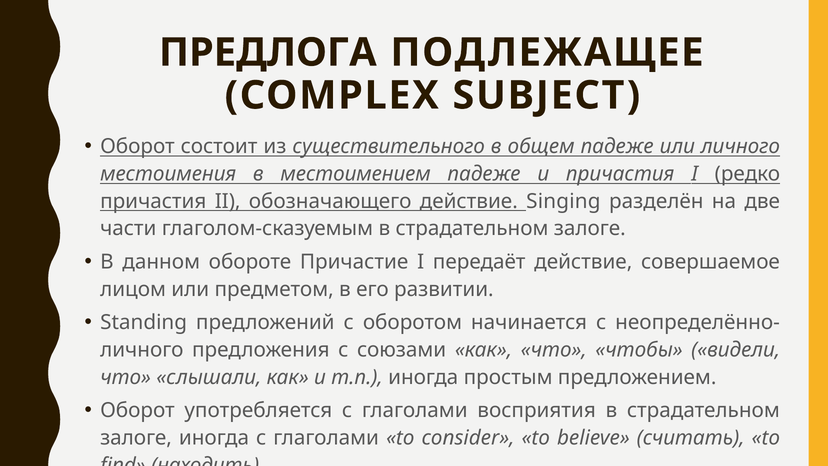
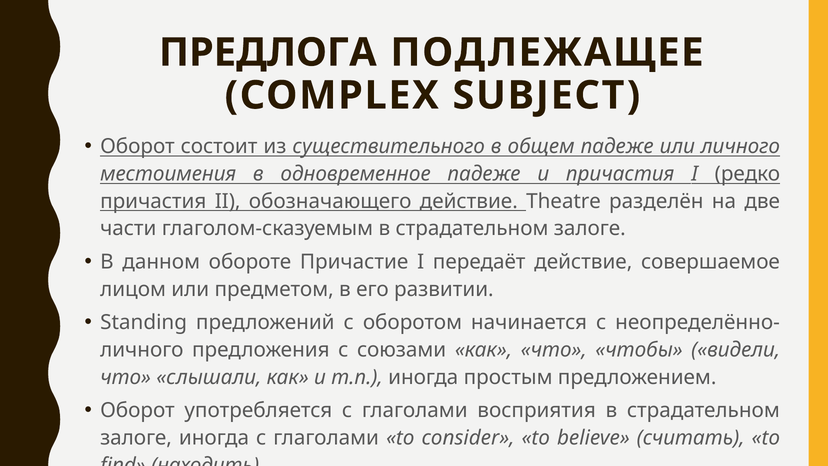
местоимением: местоимением -> одновременное
Singing: Singing -> Theatre
